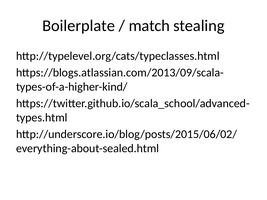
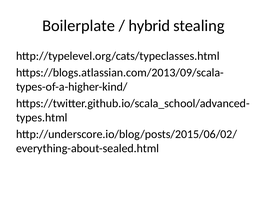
match: match -> hybrid
